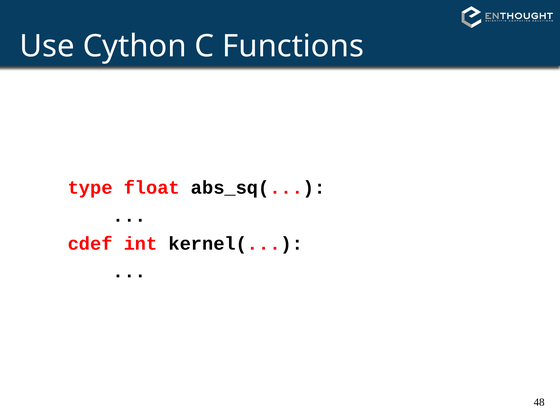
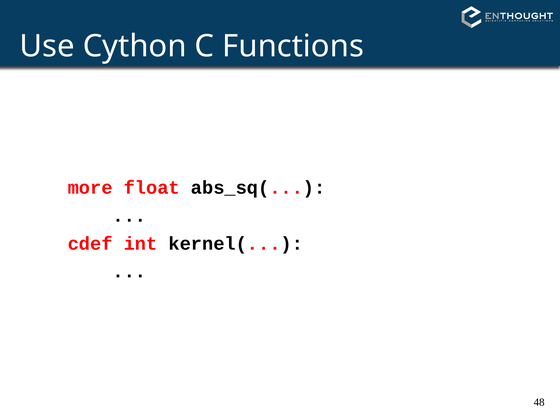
type: type -> more
